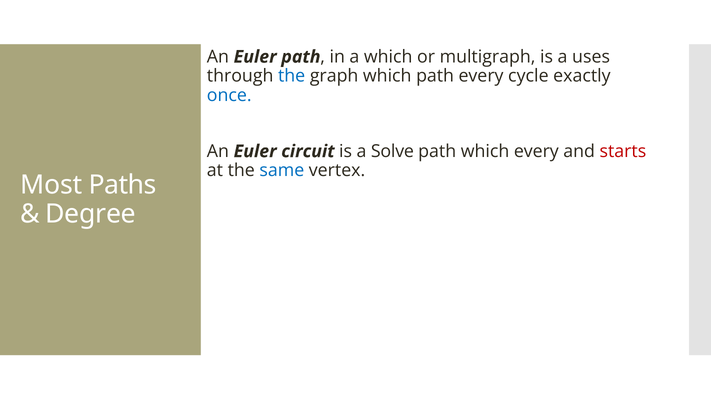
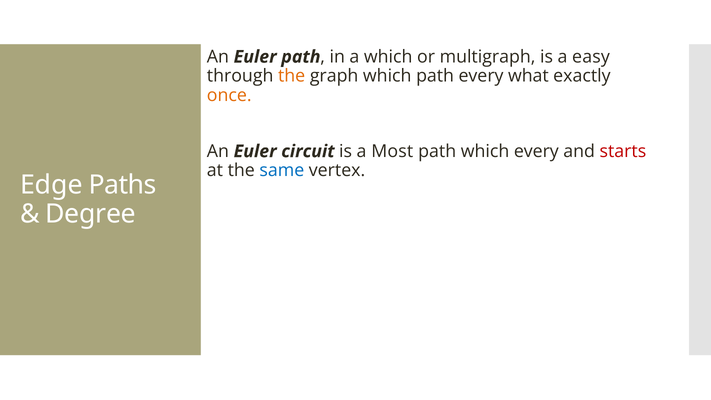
uses: uses -> easy
the at (292, 76) colour: blue -> orange
cycle: cycle -> what
once colour: blue -> orange
Solve: Solve -> Most
Most: Most -> Edge
